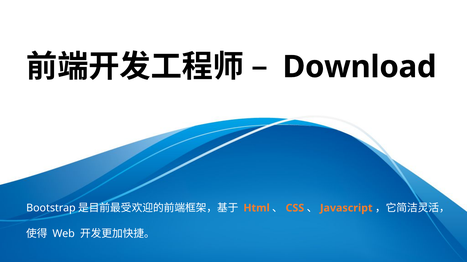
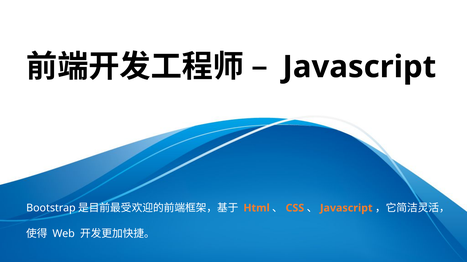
Download at (360, 67): Download -> Javascript
